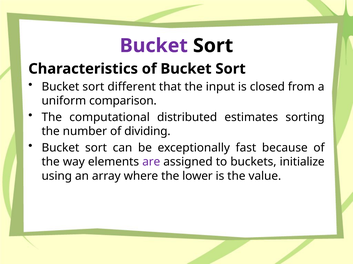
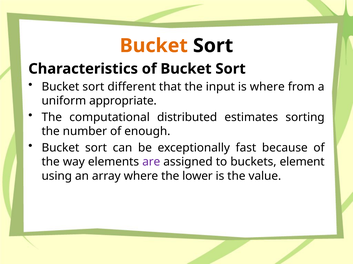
Bucket at (154, 46) colour: purple -> orange
is closed: closed -> where
comparison: comparison -> appropriate
dividing: dividing -> enough
initialize: initialize -> element
